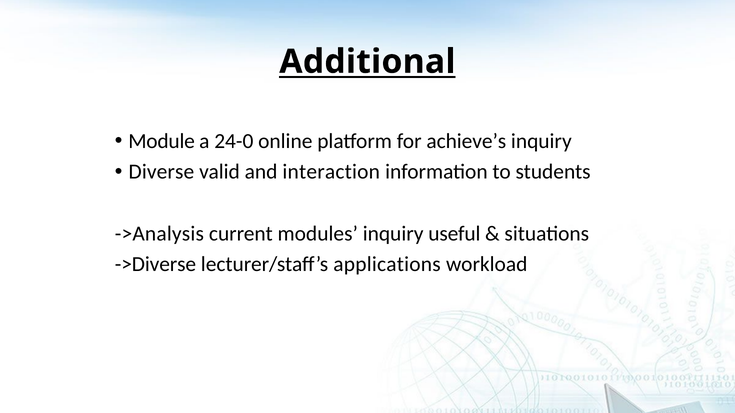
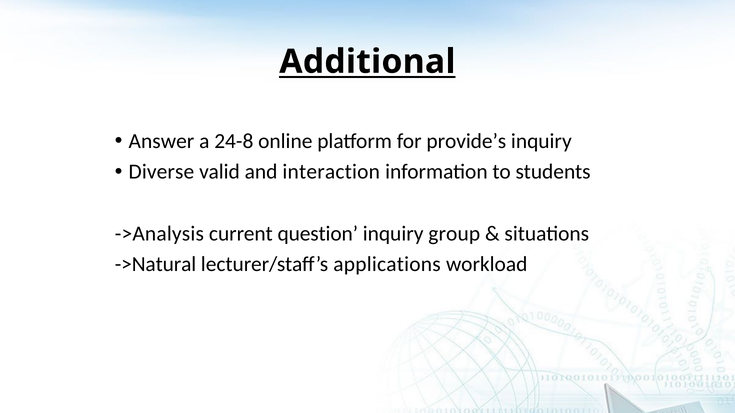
Module: Module -> Answer
24-0: 24-0 -> 24-8
achieve’s: achieve’s -> provide’s
modules: modules -> question
useful: useful -> group
->Diverse: ->Diverse -> ->Natural
